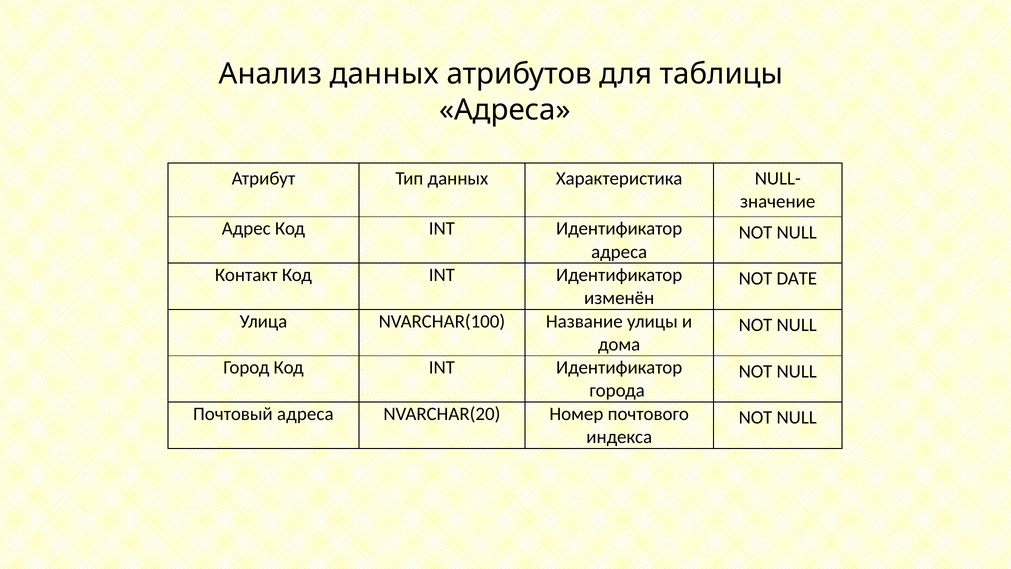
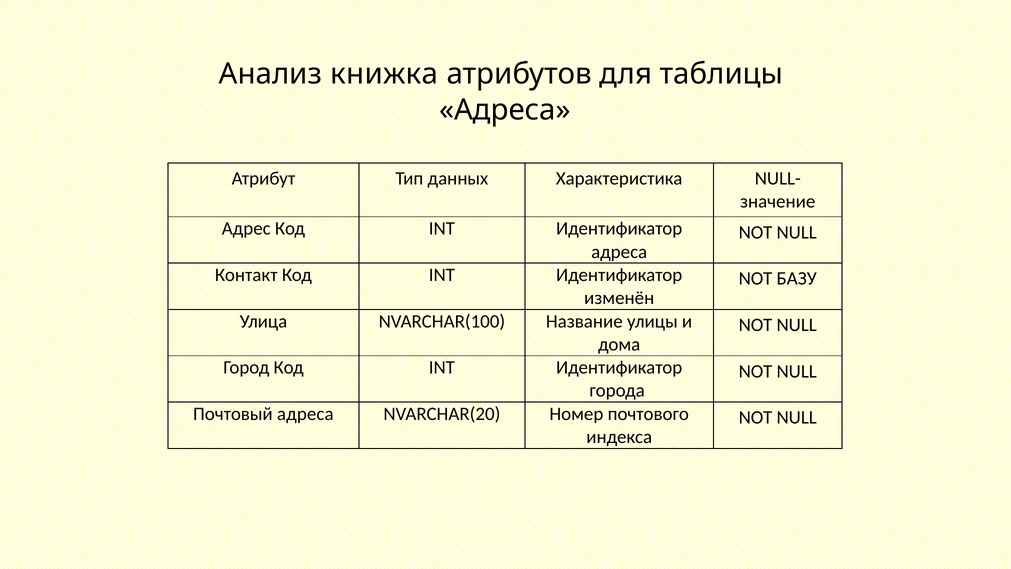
Анализ данных: данных -> книжка
DATE: DATE -> БАЗУ
